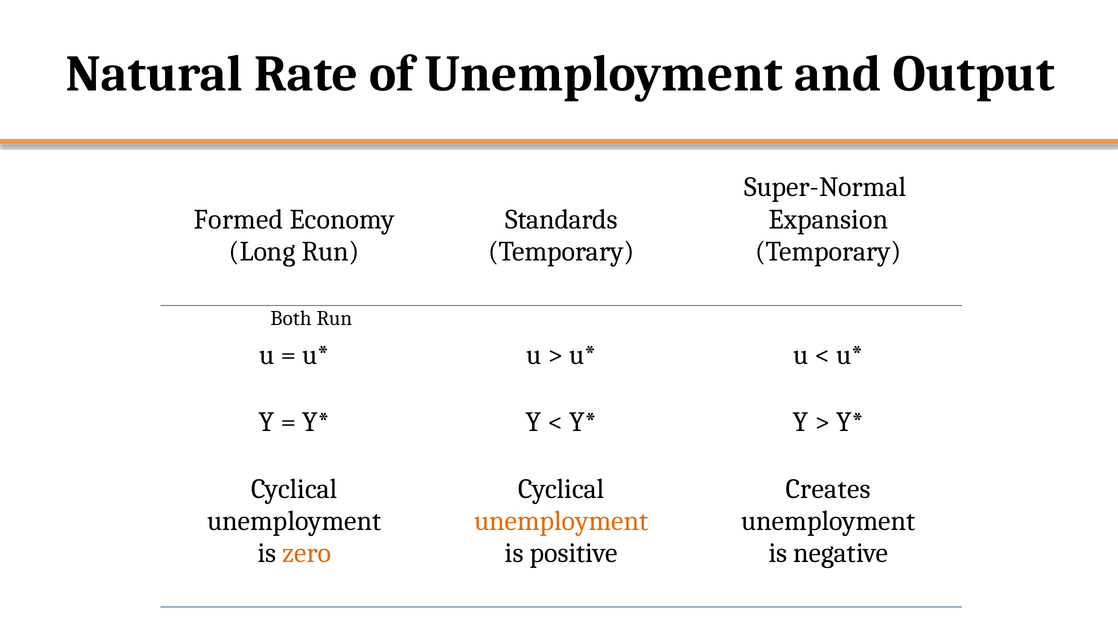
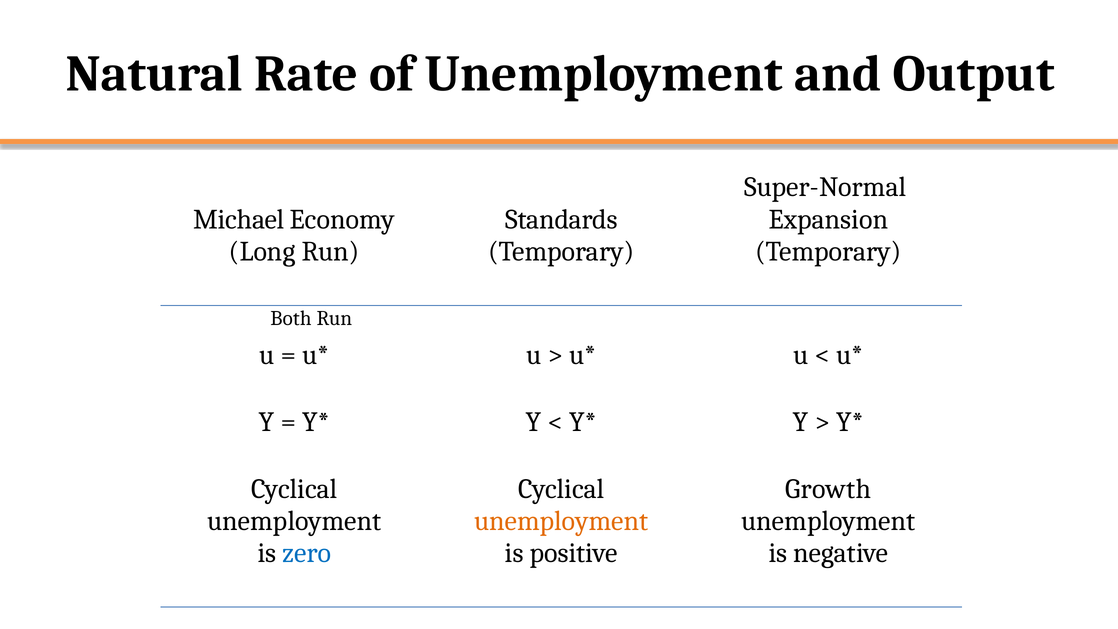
Formed: Formed -> Michael
Creates: Creates -> Growth
zero colour: orange -> blue
